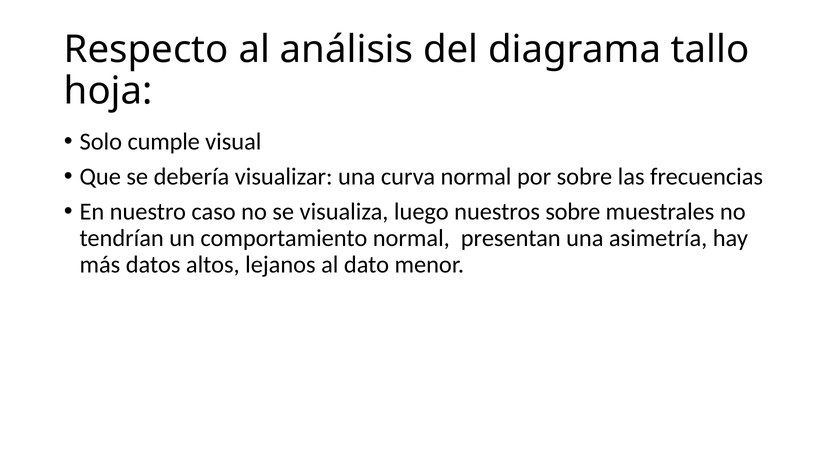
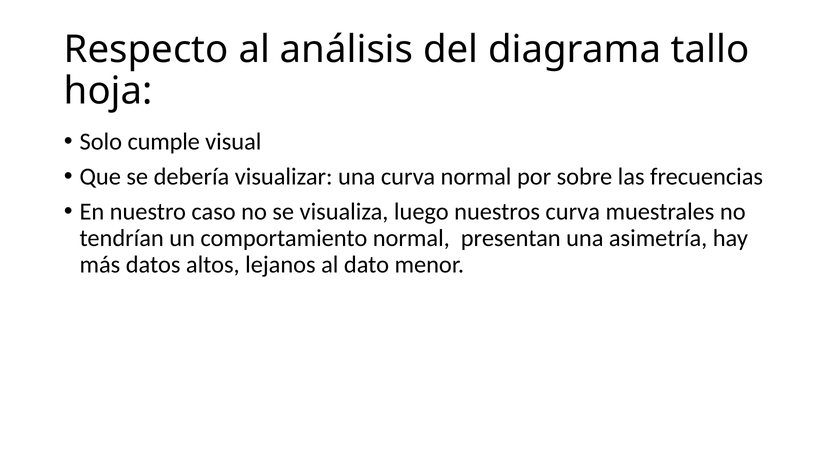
nuestros sobre: sobre -> curva
